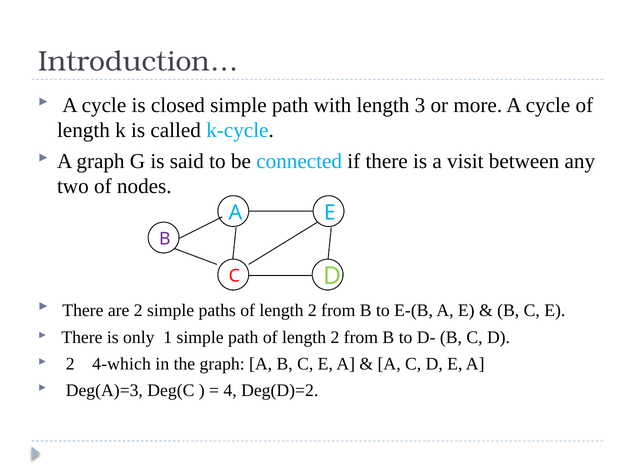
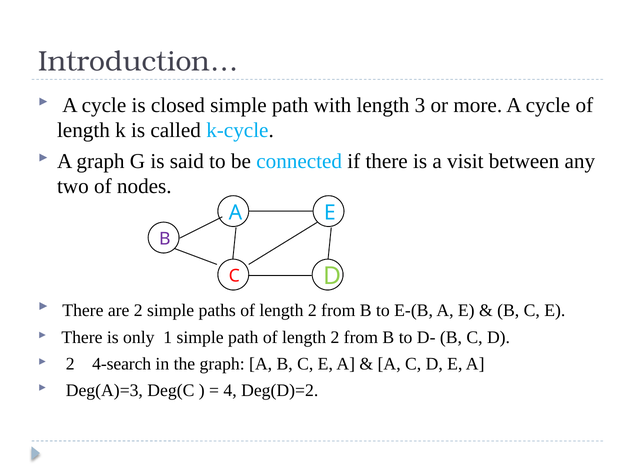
4-which: 4-which -> 4-search
